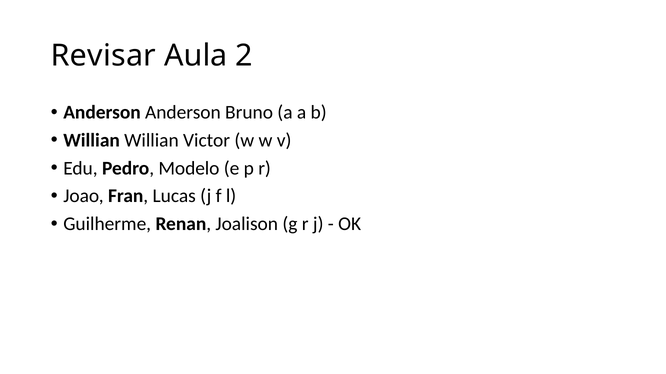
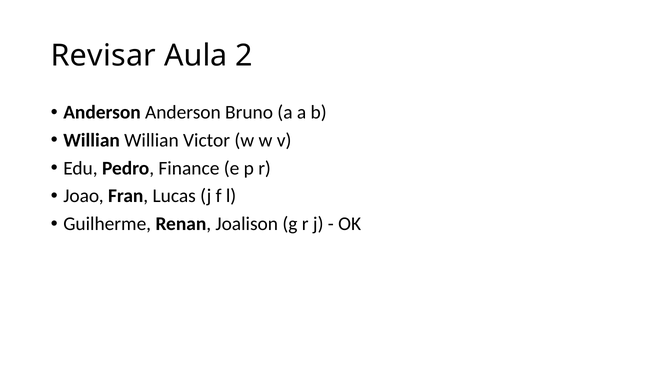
Modelo: Modelo -> Finance
